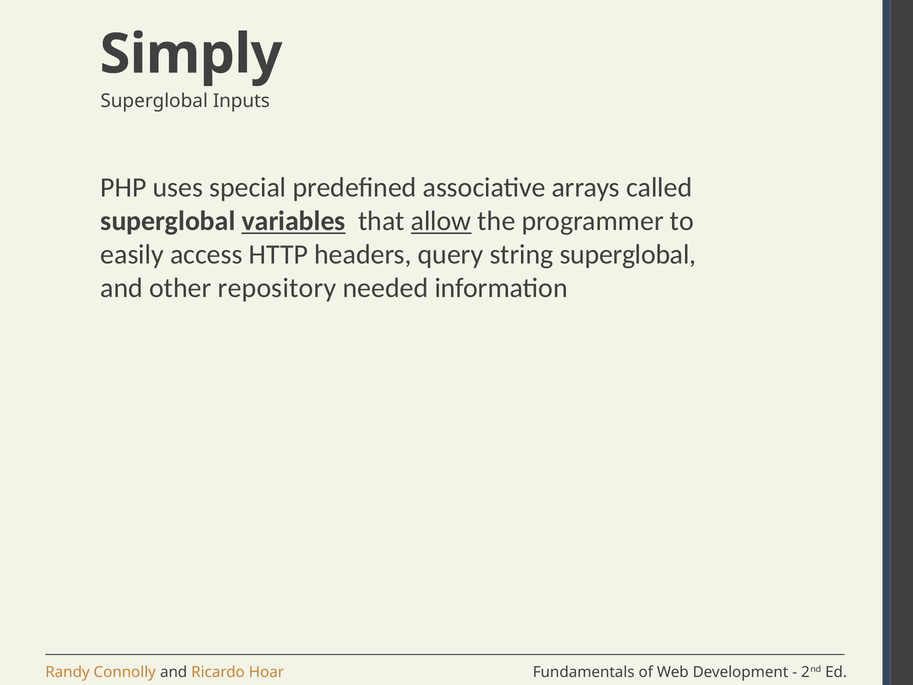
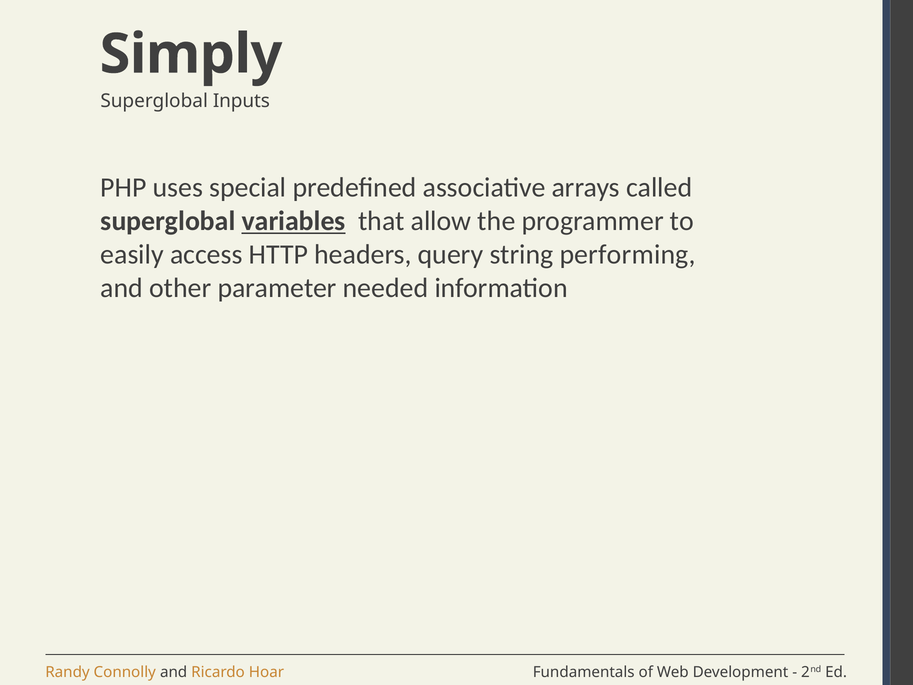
allow underline: present -> none
string superglobal: superglobal -> performing
repository: repository -> parameter
